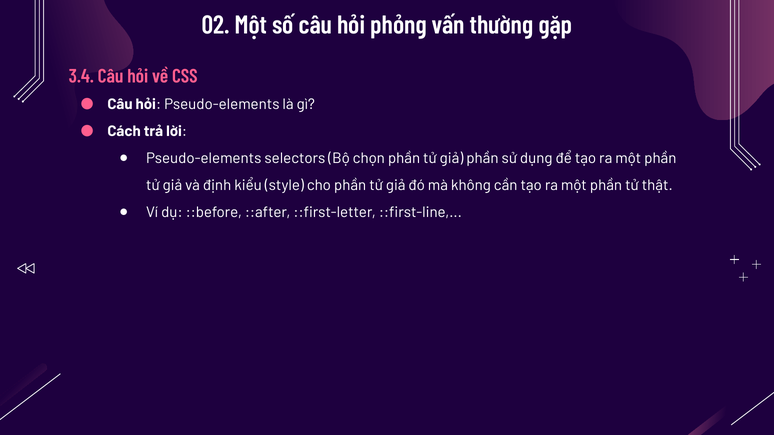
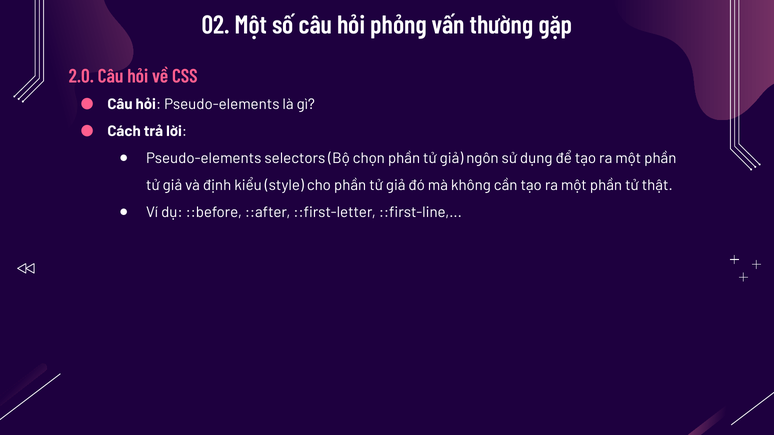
3.4: 3.4 -> 2.0
giả phần: phần -> ngôn
